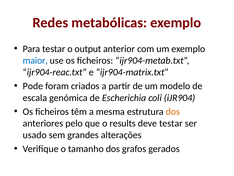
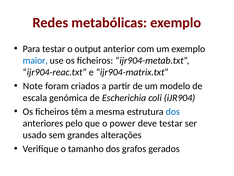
Pode: Pode -> Note
dos at (173, 111) colour: orange -> blue
results: results -> power
